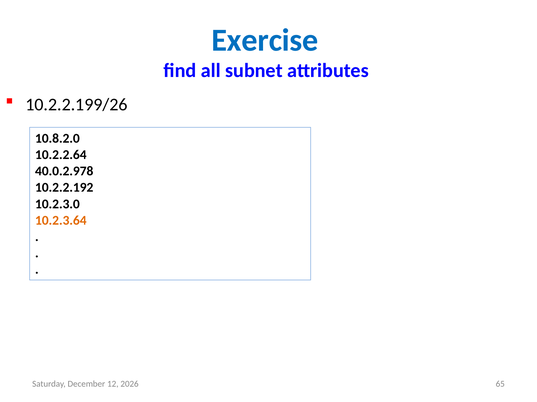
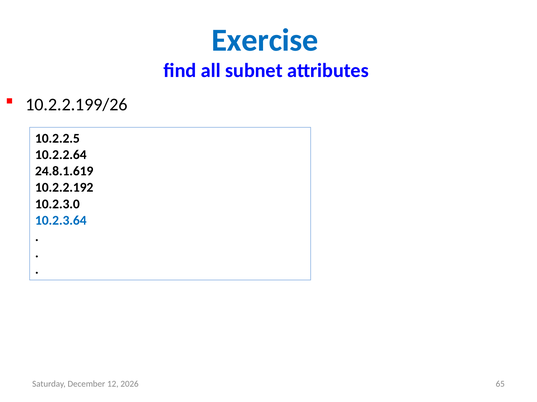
10.8.2.0: 10.8.2.0 -> 10.2.2.5
40.0.2.978: 40.0.2.978 -> 24.8.1.619
10.2.3.64 colour: orange -> blue
